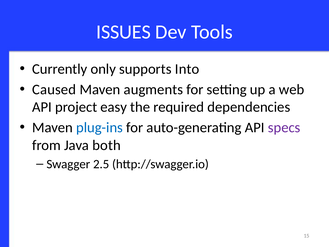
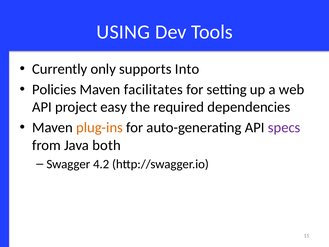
ISSUES: ISSUES -> USING
Caused: Caused -> Policies
augments: augments -> facilitates
plug-ins colour: blue -> orange
2.5: 2.5 -> 4.2
